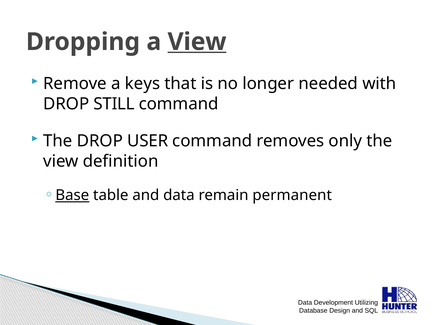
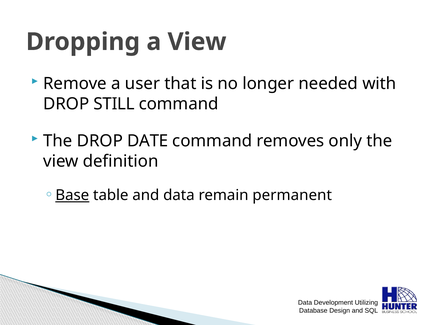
View at (197, 42) underline: present -> none
keys: keys -> user
USER: USER -> DATE
